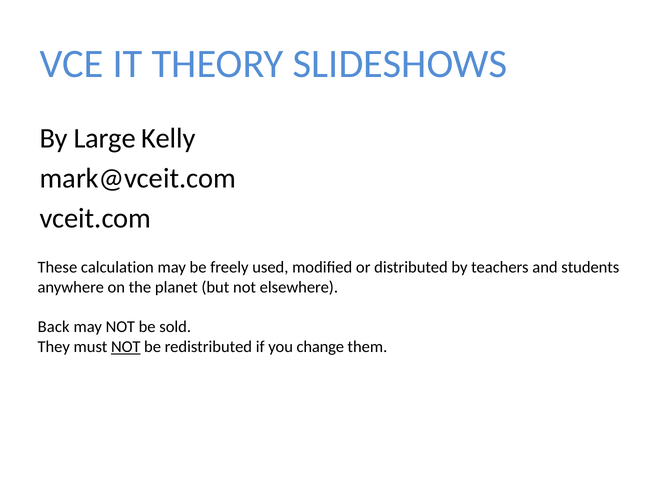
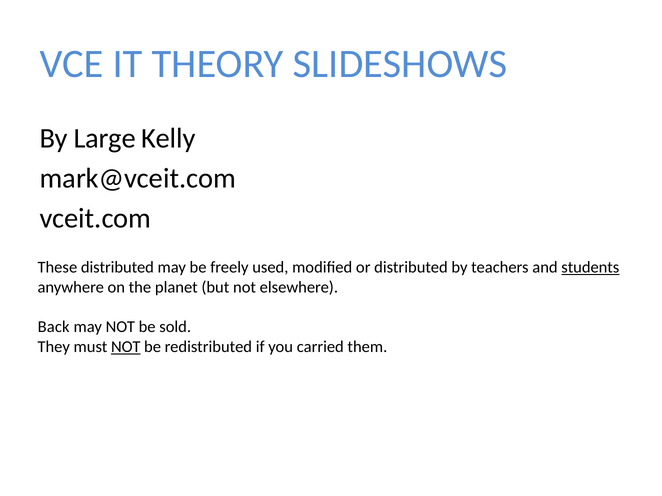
These calculation: calculation -> distributed
students underline: none -> present
change: change -> carried
